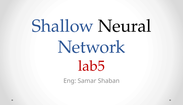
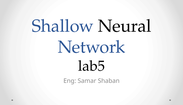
lab5 colour: red -> black
